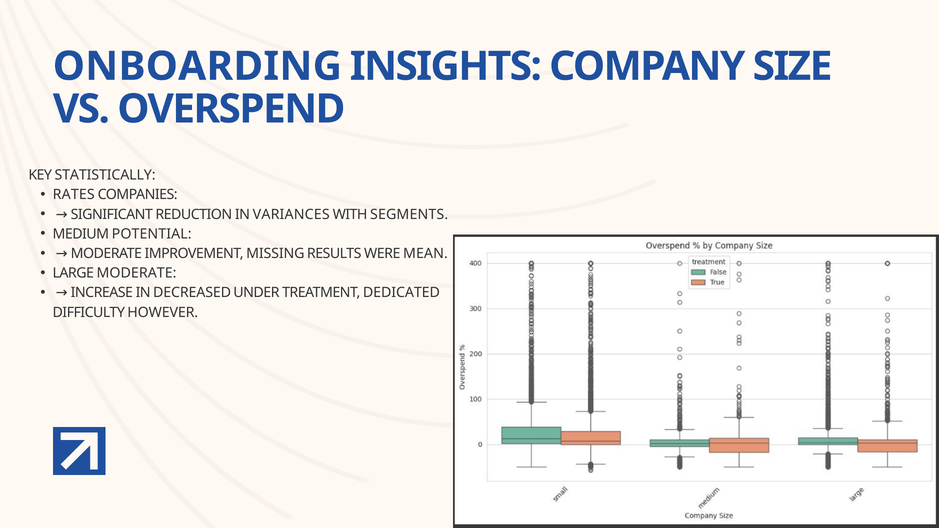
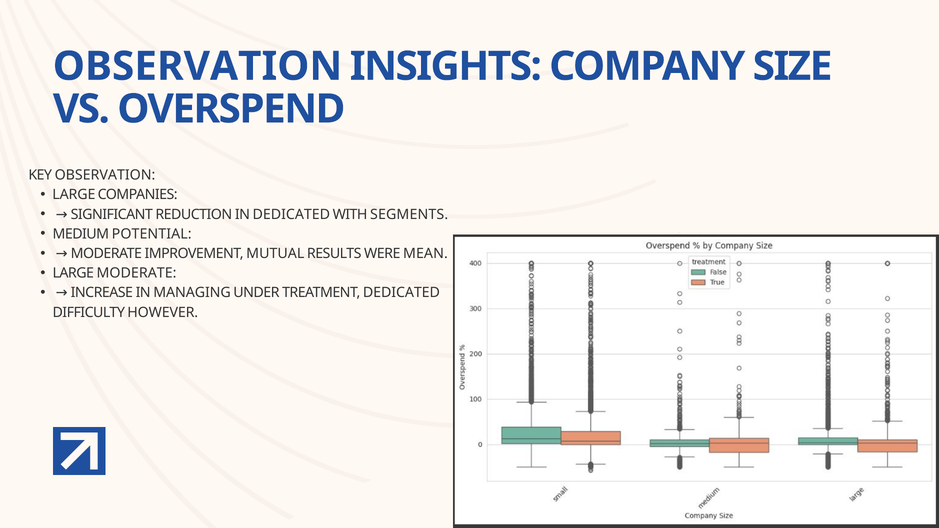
ONBOARDING at (197, 66): ONBOARDING -> OBSERVATION
KEY STATISTICALLY: STATISTICALLY -> OBSERVATION
RATES at (74, 195): RATES -> LARGE
IN VARIANCES: VARIANCES -> DEDICATED
MISSING: MISSING -> MUTUAL
DECREASED: DECREASED -> MANAGING
